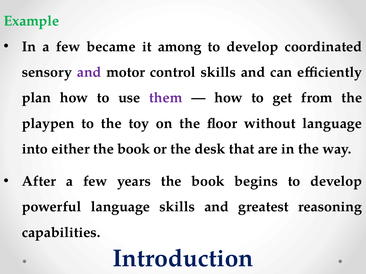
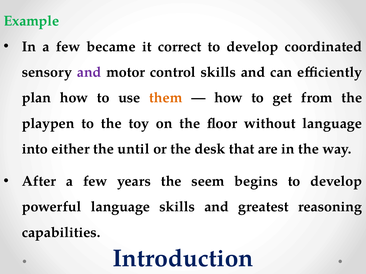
among: among -> correct
them colour: purple -> orange
either the book: book -> until
years the book: book -> seem
